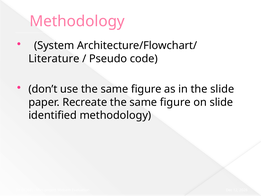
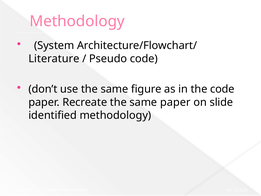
the slide: slide -> code
Recreate the same figure: figure -> paper
